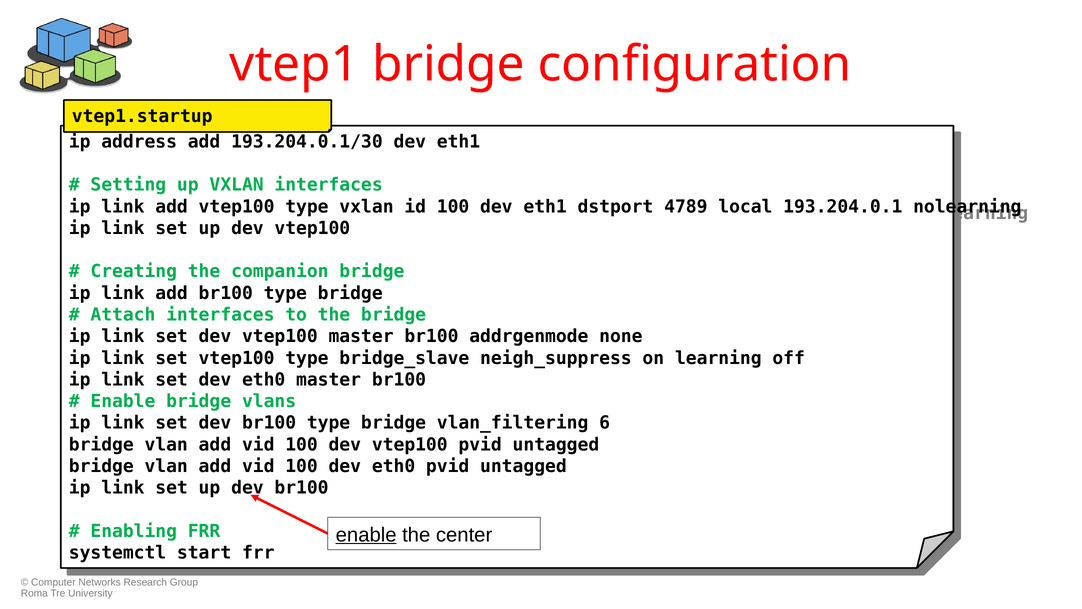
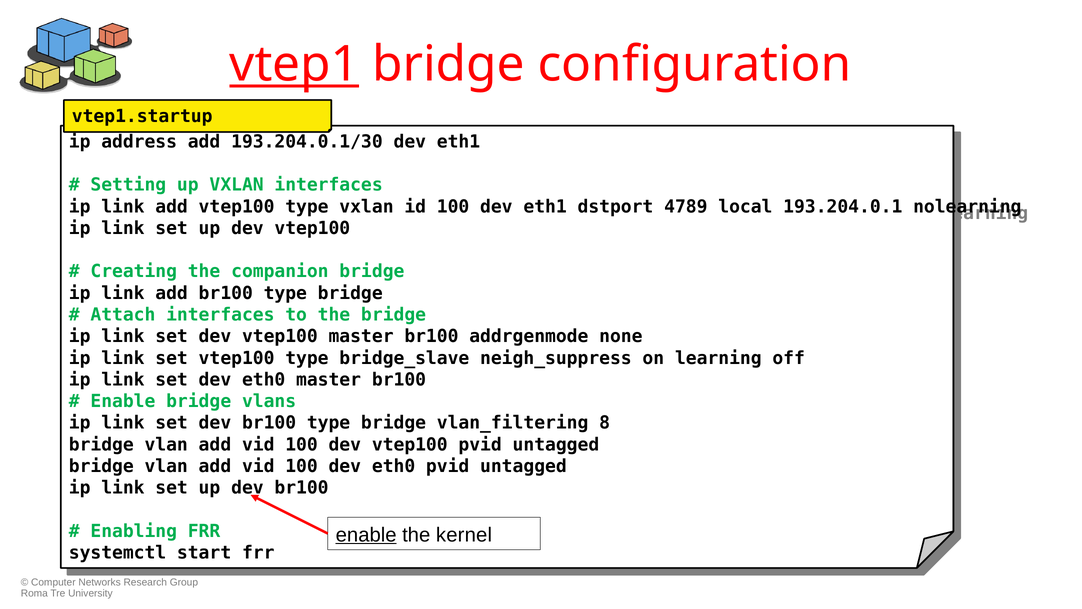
vtep1 underline: none -> present
6: 6 -> 8
center: center -> kernel
